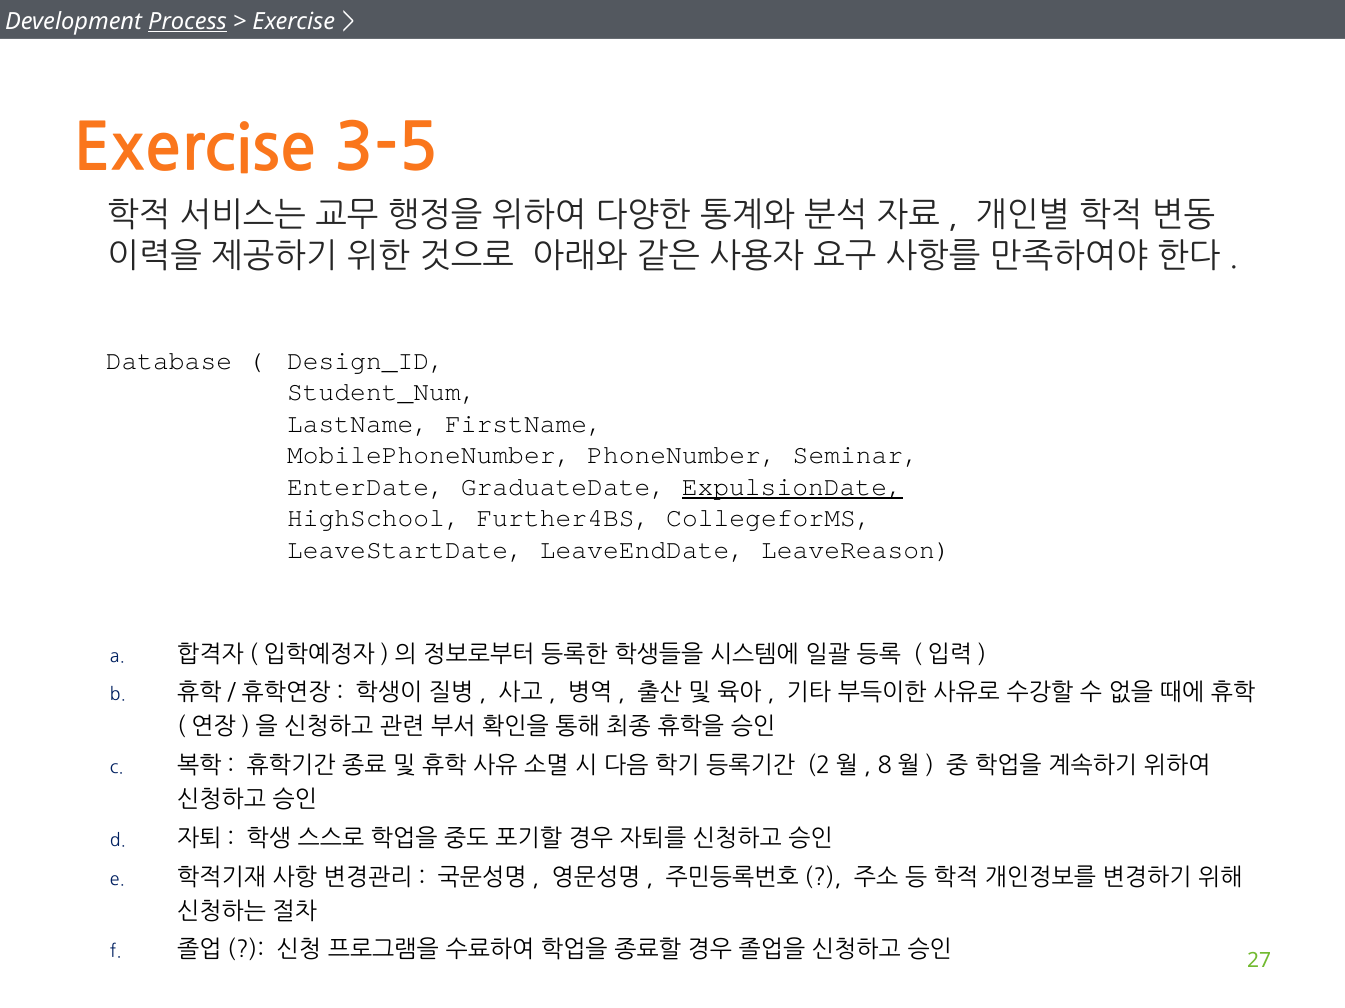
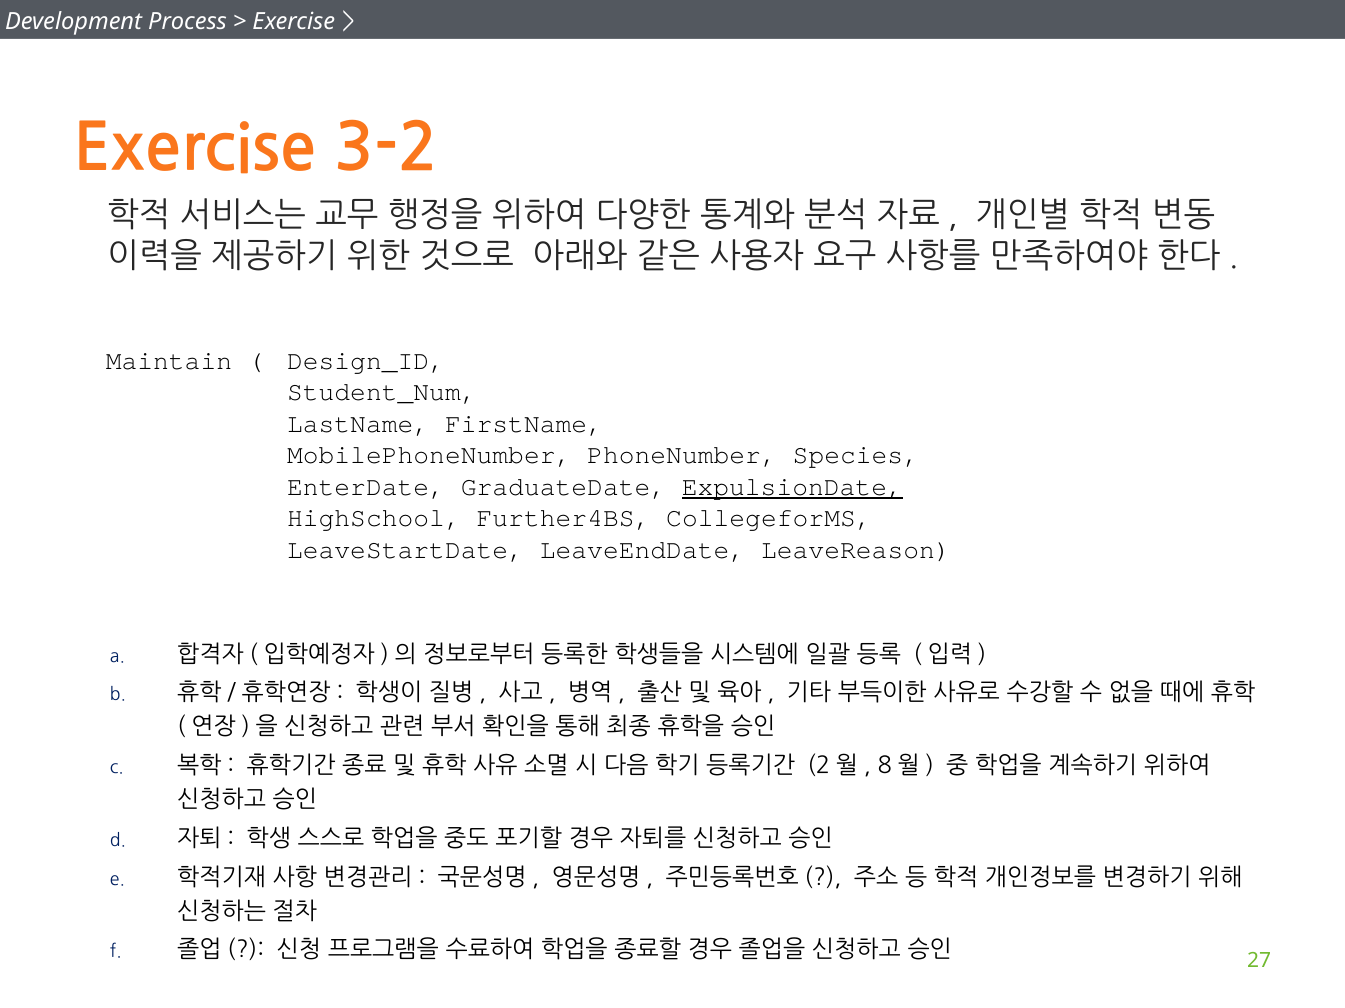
Process underline: present -> none
3-5: 3-5 -> 3-2
Database: Database -> Maintain
Seminar: Seminar -> Species
